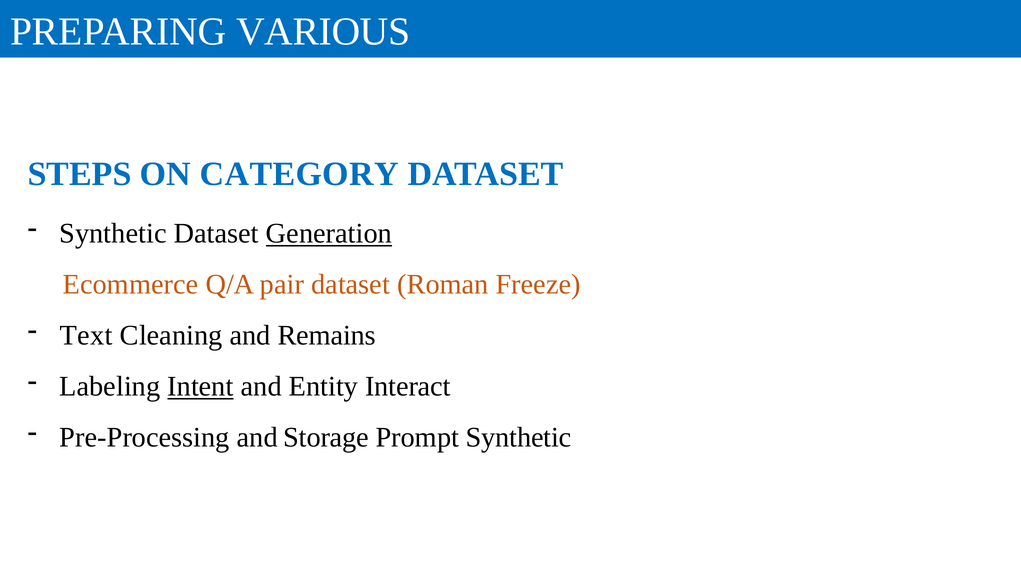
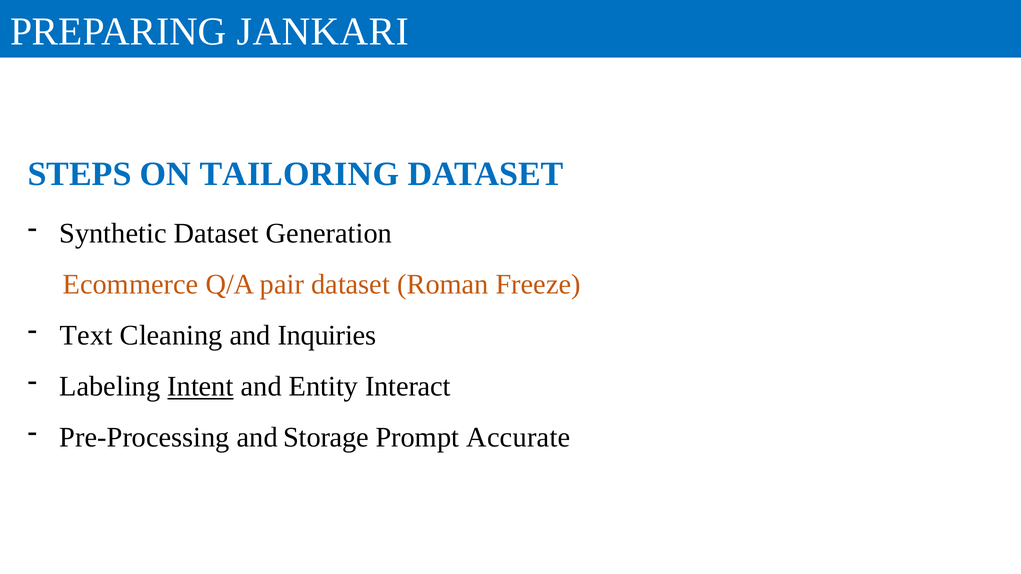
VARIOUS: VARIOUS -> JANKARI
CATEGORY: CATEGORY -> TAILORING
Generation underline: present -> none
Remains: Remains -> Inquiries
Prompt Synthetic: Synthetic -> Accurate
